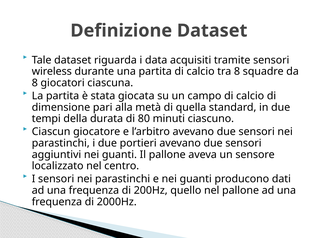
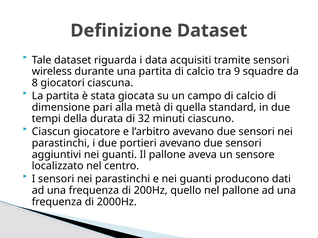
tra 8: 8 -> 9
80: 80 -> 32
